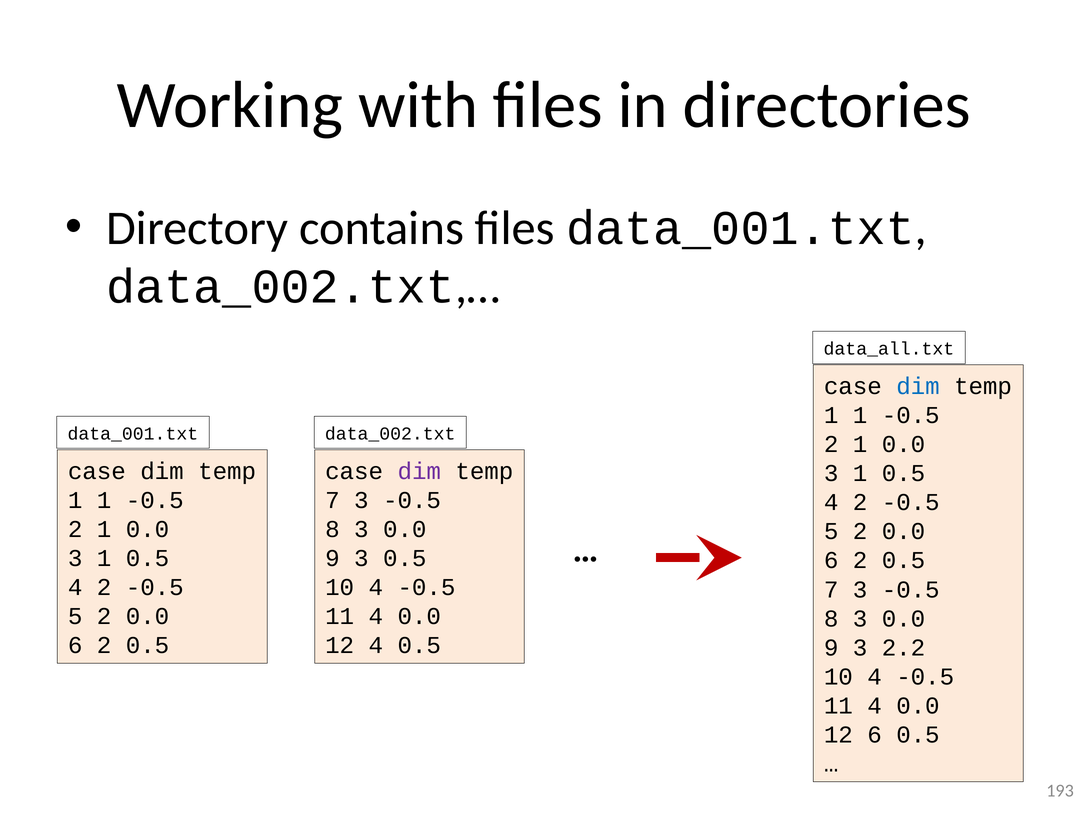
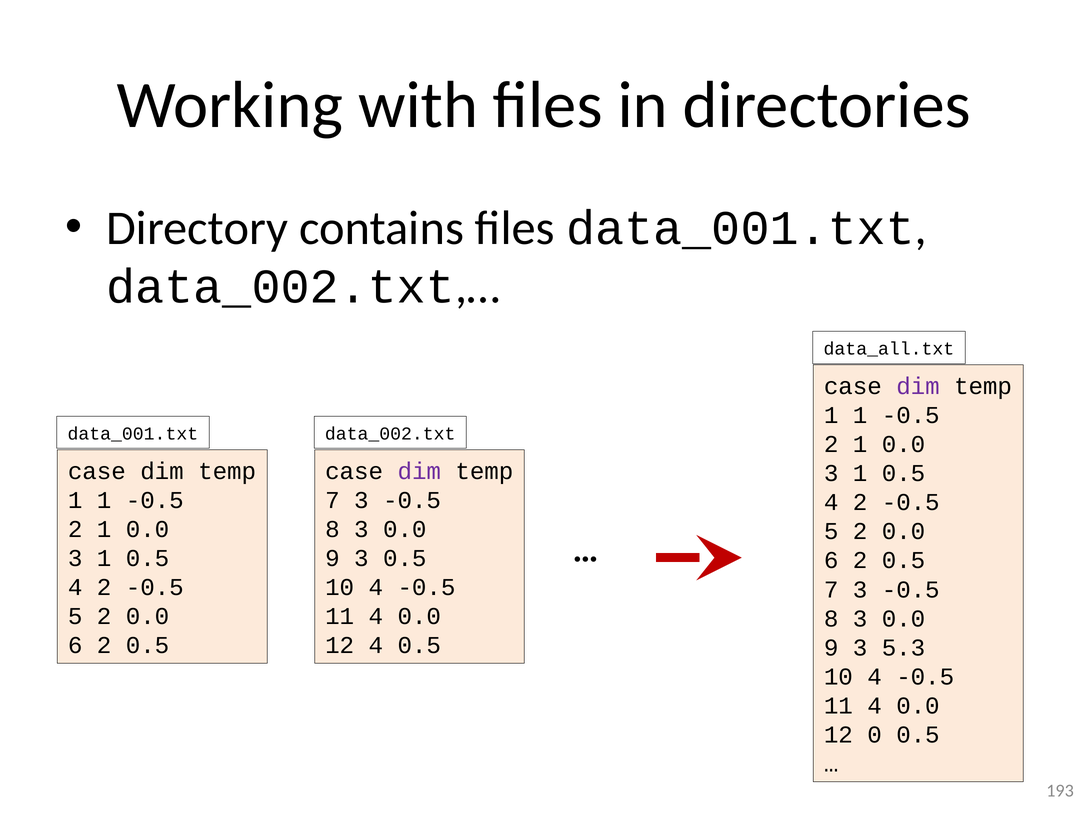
dim at (918, 386) colour: blue -> purple
2.2: 2.2 -> 5.3
12 6: 6 -> 0
